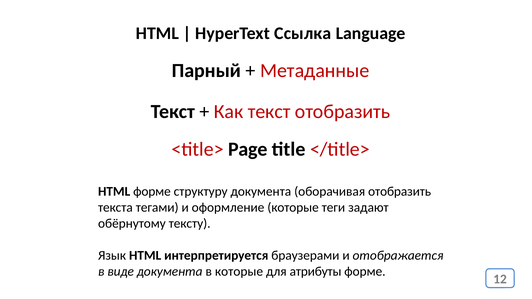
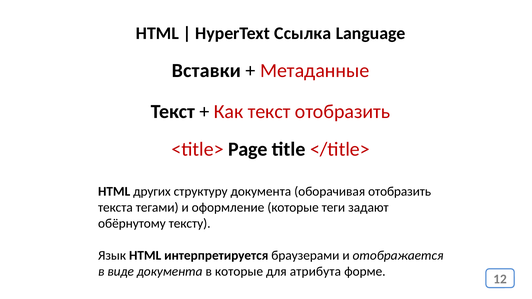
Парный: Парный -> Вставки
HTML форме: форме -> других
атрибуты: атрибуты -> атрибута
